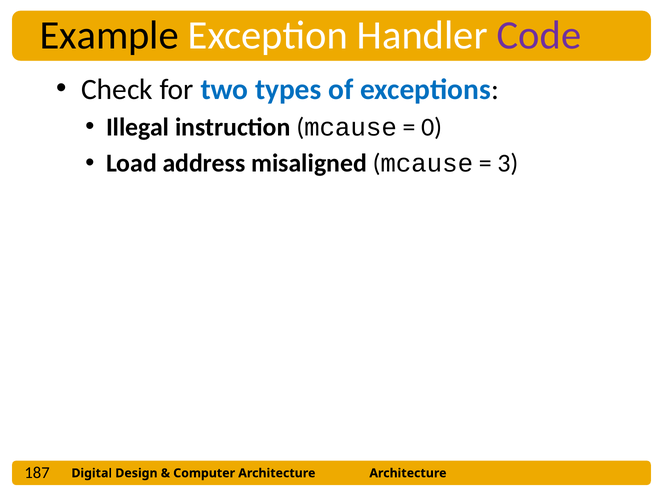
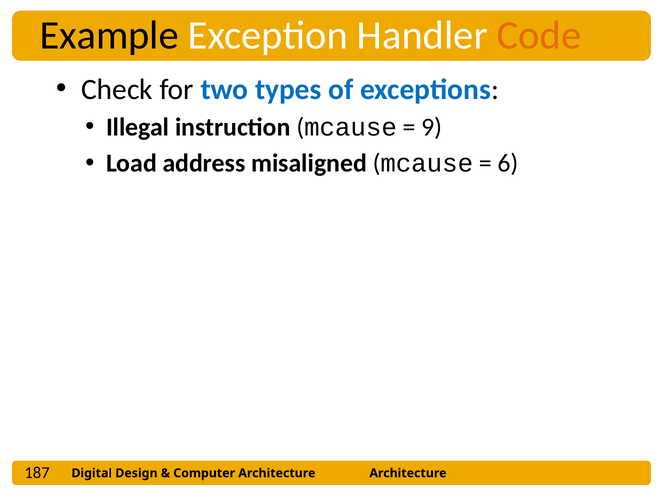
Code colour: purple -> orange
0: 0 -> 9
3: 3 -> 6
